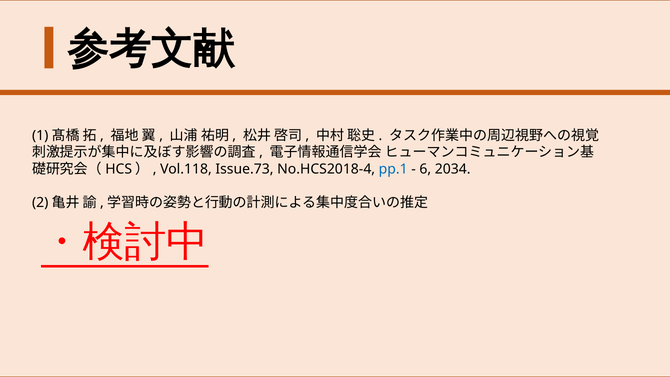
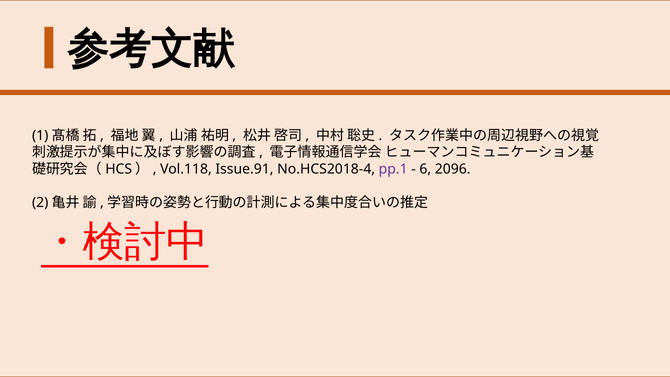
Issue.73: Issue.73 -> Issue.91
pp.1 colour: blue -> purple
2034: 2034 -> 2096
